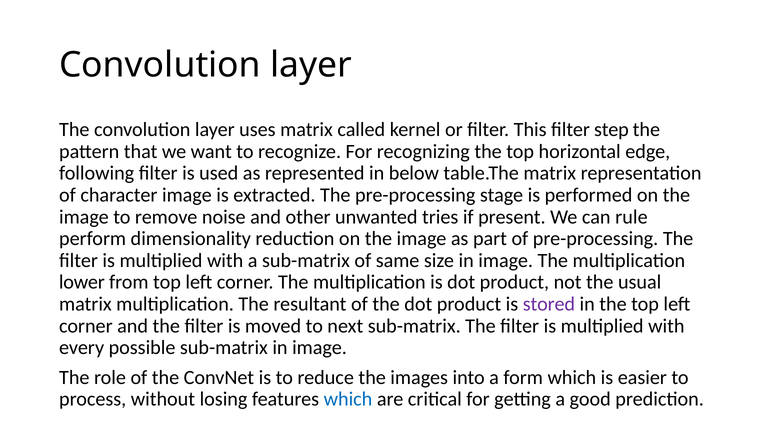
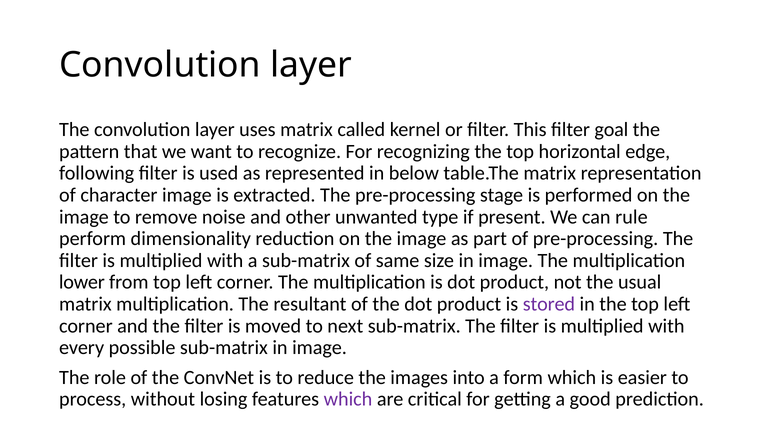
step: step -> goal
tries: tries -> type
which at (348, 399) colour: blue -> purple
